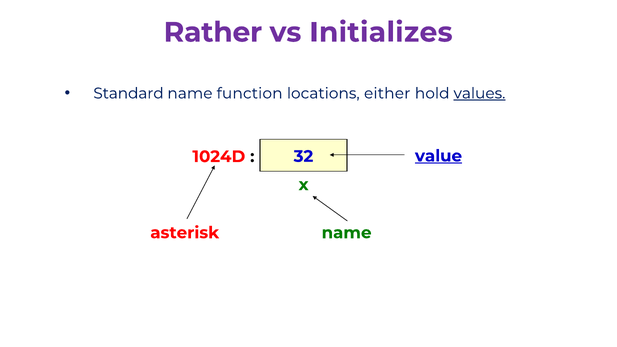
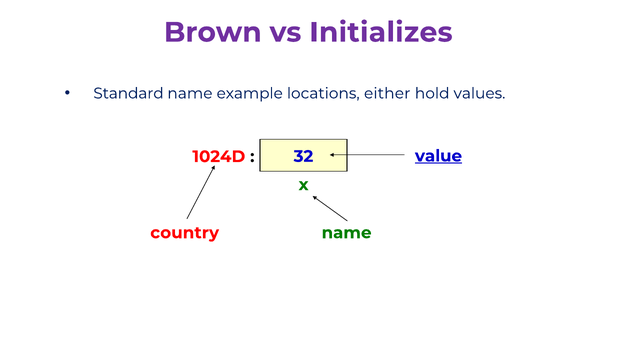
Rather: Rather -> Brown
function: function -> example
values underline: present -> none
asterisk: asterisk -> country
